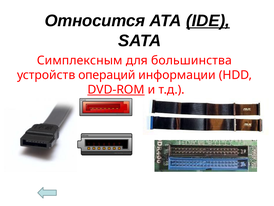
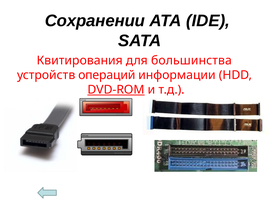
Относится: Относится -> Сохранении
IDE underline: present -> none
Симплексным: Симплексным -> Квитирования
